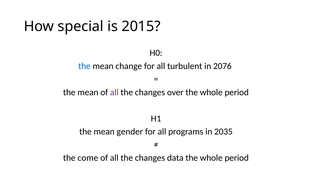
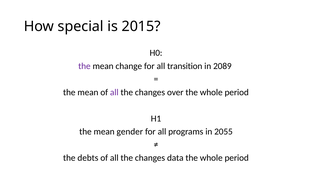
the at (84, 66) colour: blue -> purple
turbulent: turbulent -> transition
2076: 2076 -> 2089
2035: 2035 -> 2055
come: come -> debts
